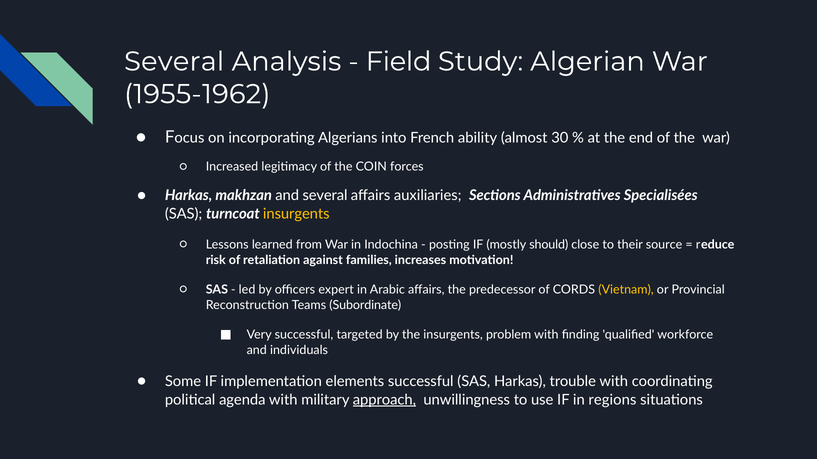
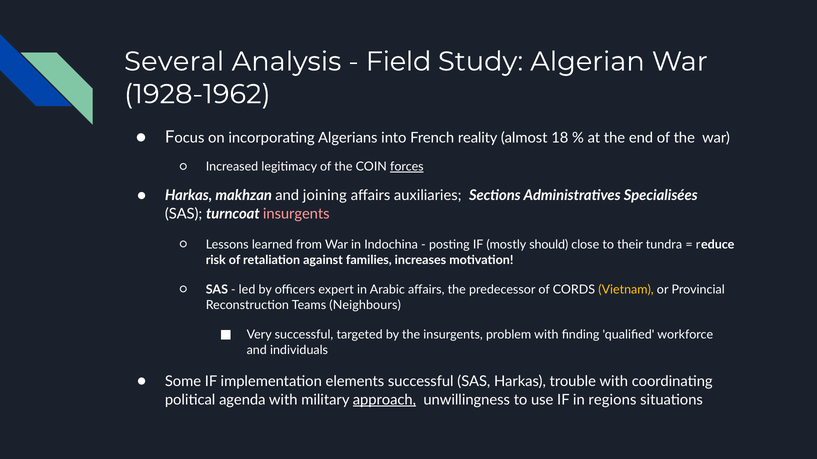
1955-1962: 1955-1962 -> 1928-1962
ability: ability -> reality
30: 30 -> 18
forces underline: none -> present
and several: several -> joining
insurgents at (296, 214) colour: yellow -> pink
source: source -> tundra
Subordinate: Subordinate -> Neighbours
